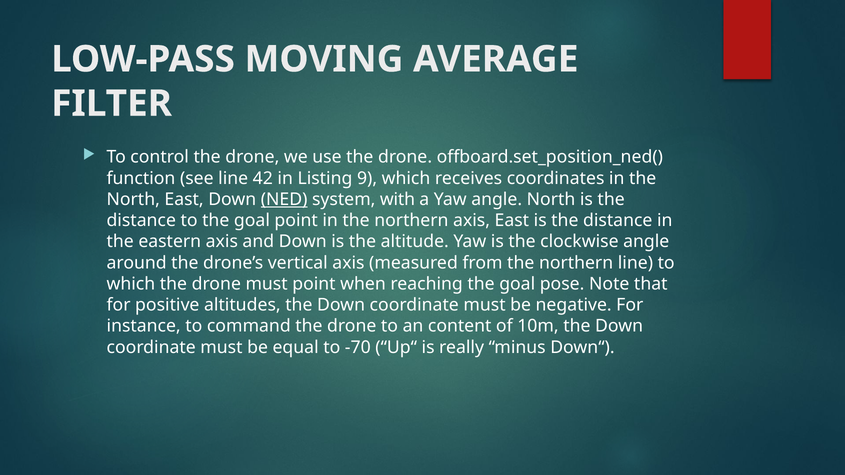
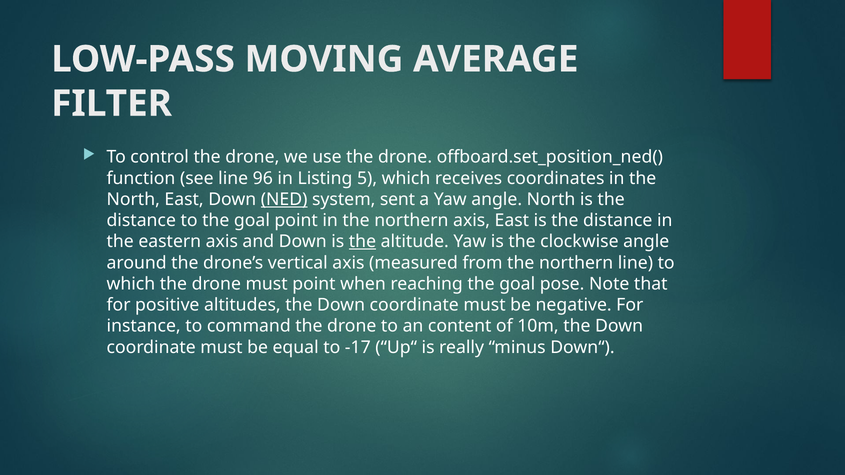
42: 42 -> 96
9: 9 -> 5
with: with -> sent
the at (362, 242) underline: none -> present
-70: -70 -> -17
